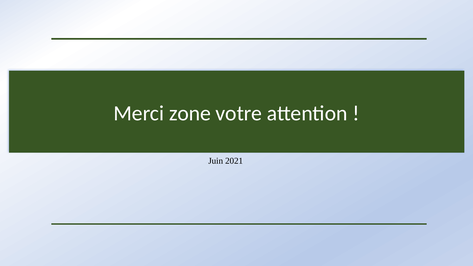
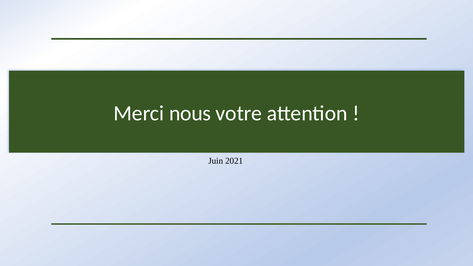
zone: zone -> nous
